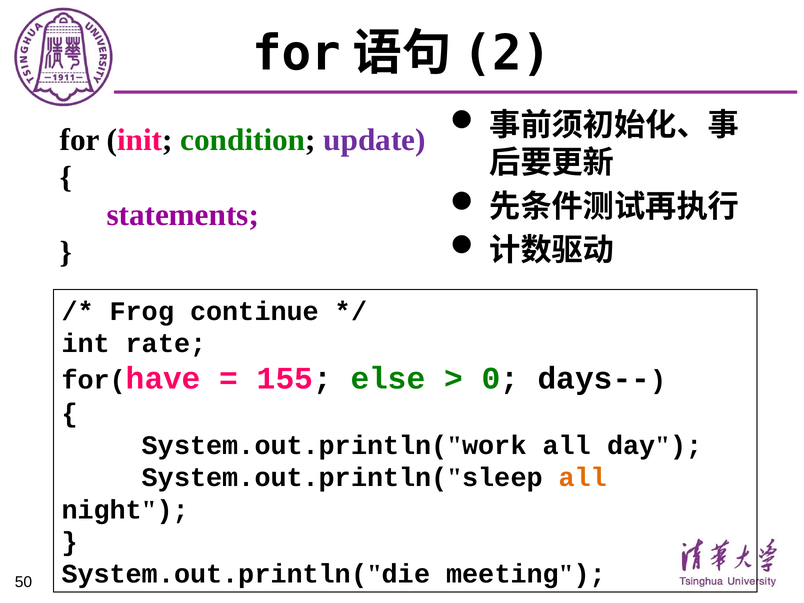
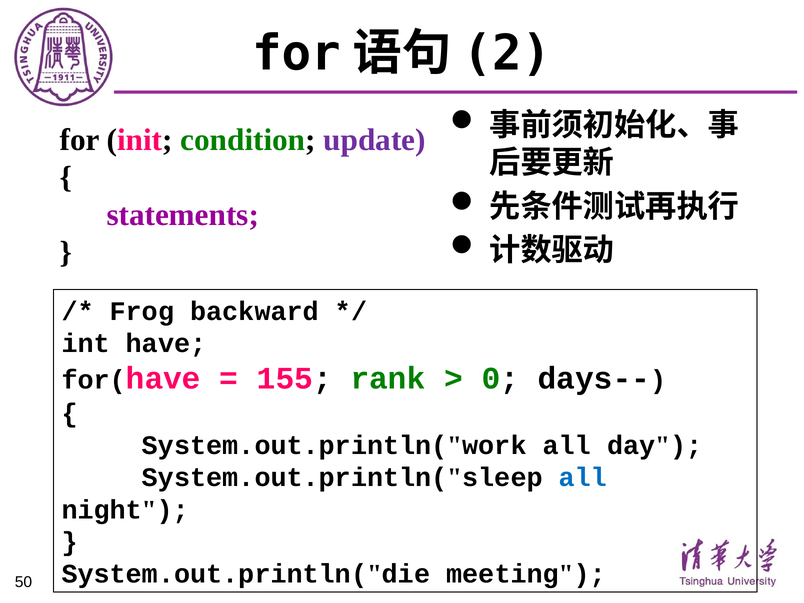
continue: continue -> backward
int rate: rate -> have
else: else -> rank
all at (583, 478) colour: orange -> blue
